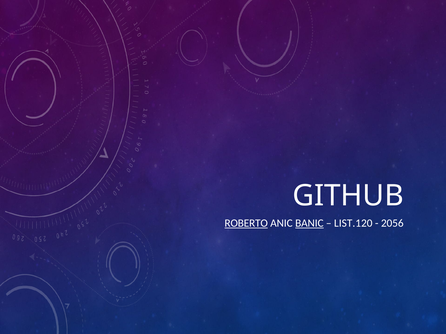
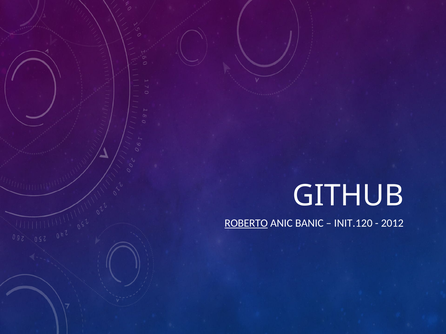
BANIC underline: present -> none
LIST.120: LIST.120 -> INIT.120
2056: 2056 -> 2012
